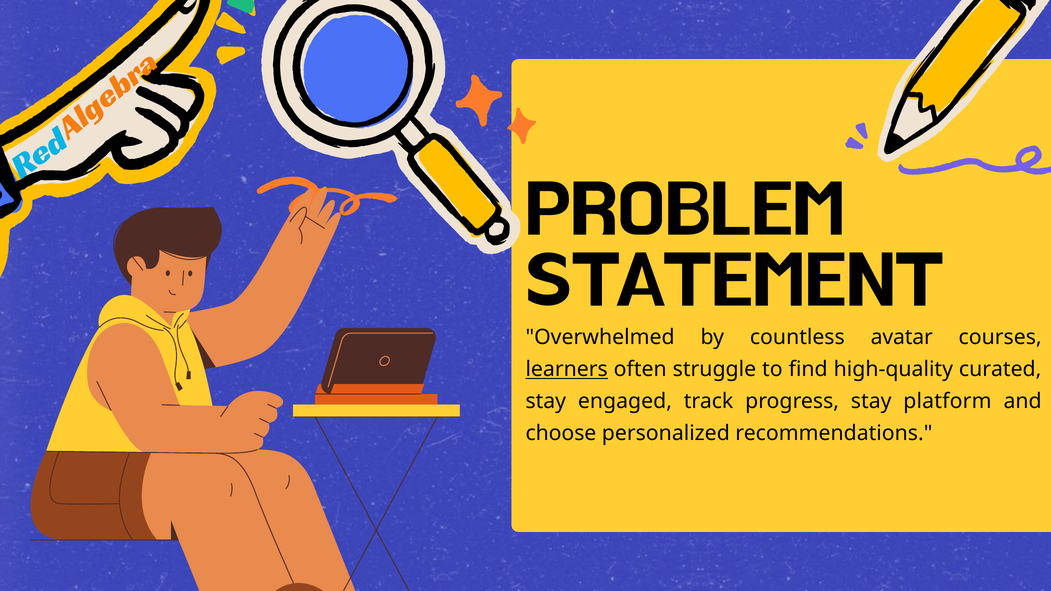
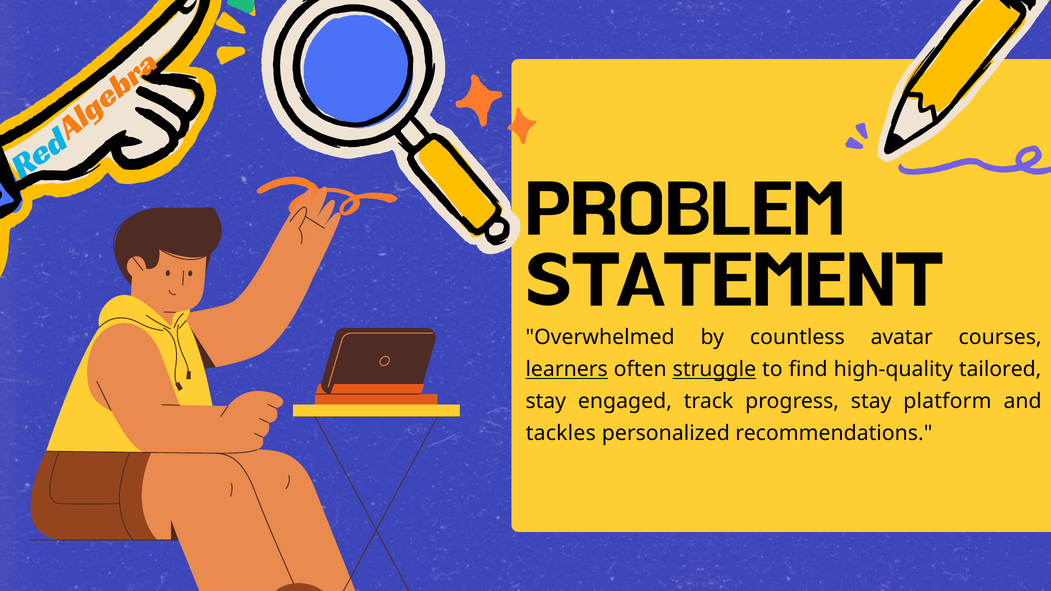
struggle underline: none -> present
curated: curated -> tailored
choose: choose -> tackles
